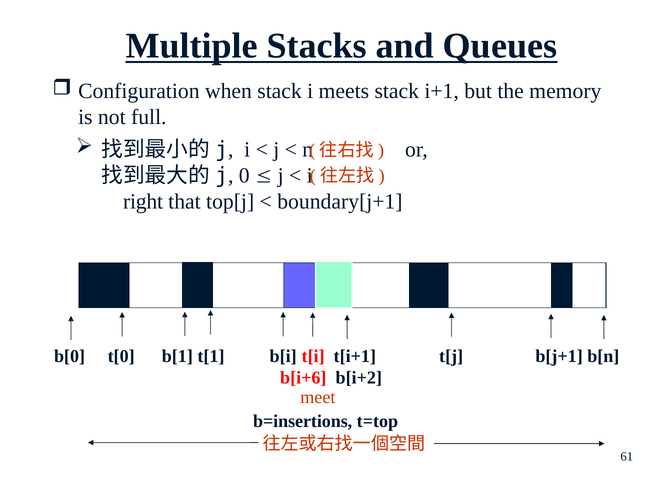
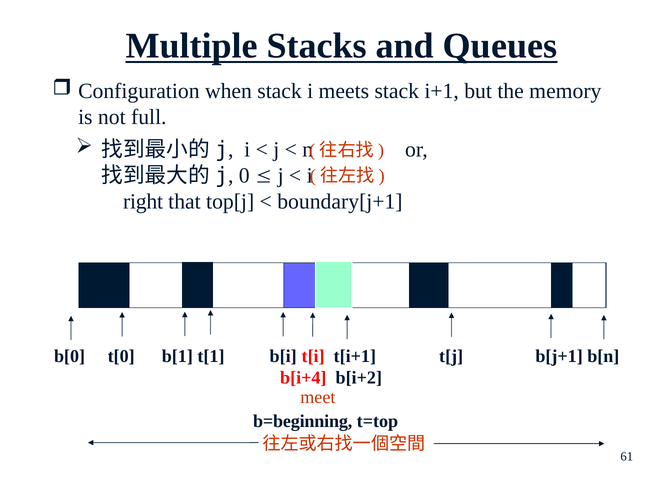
b[i+6: b[i+6 -> b[i+4
b=insertions: b=insertions -> b=beginning
